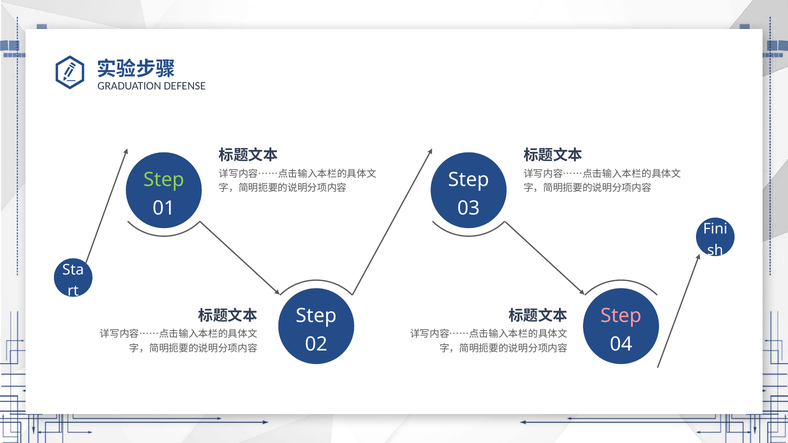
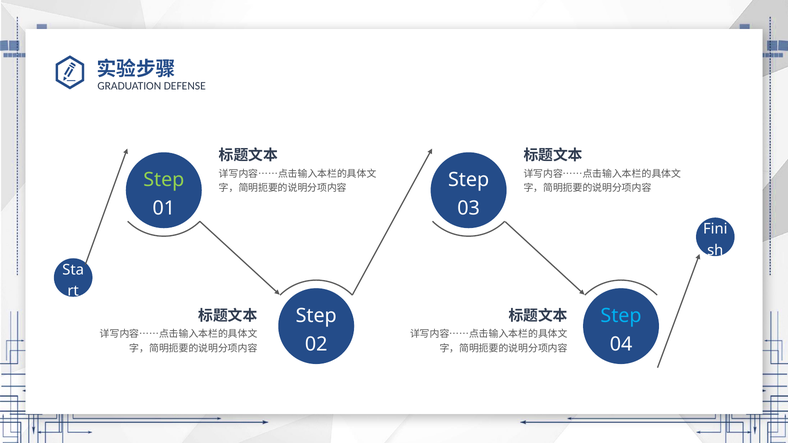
Step at (621, 316) colour: pink -> light blue
